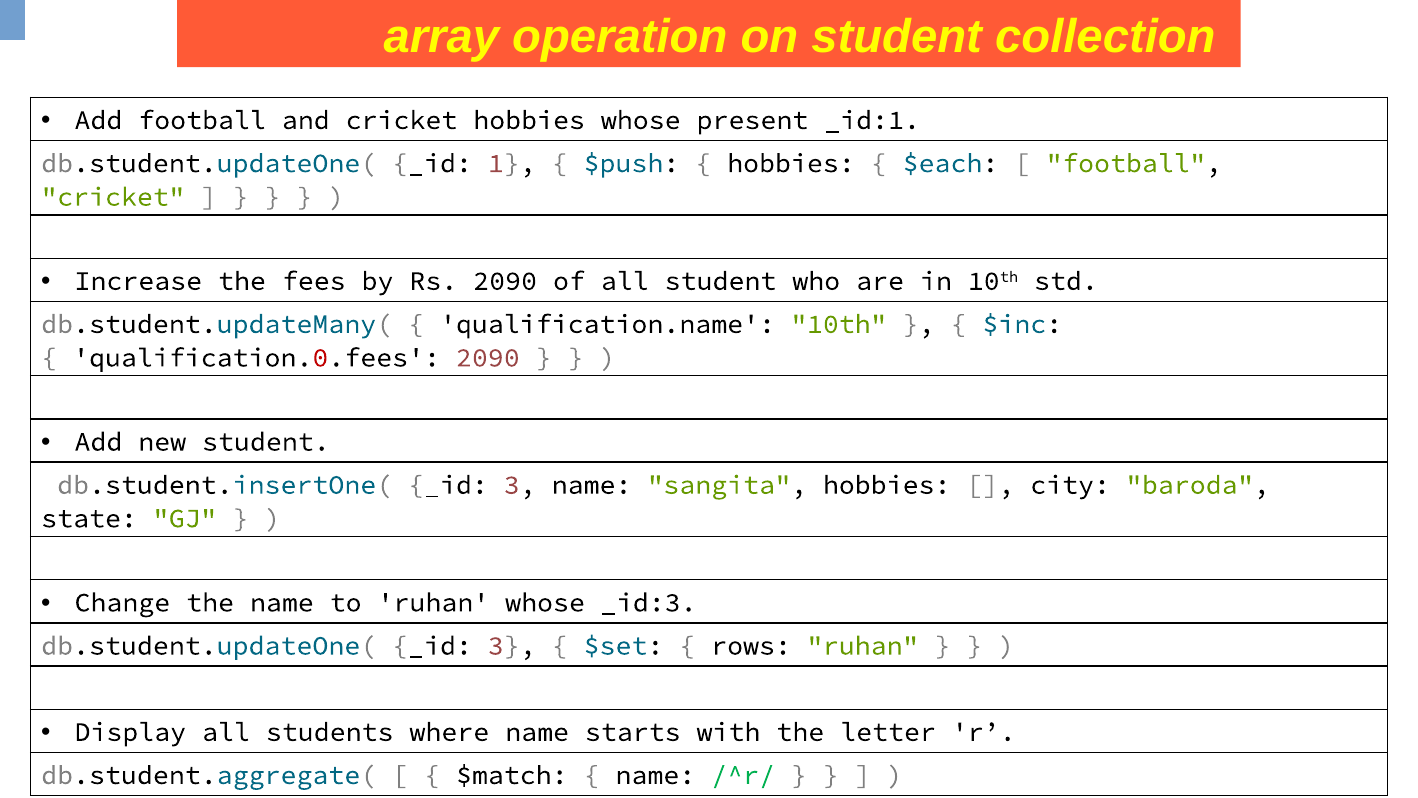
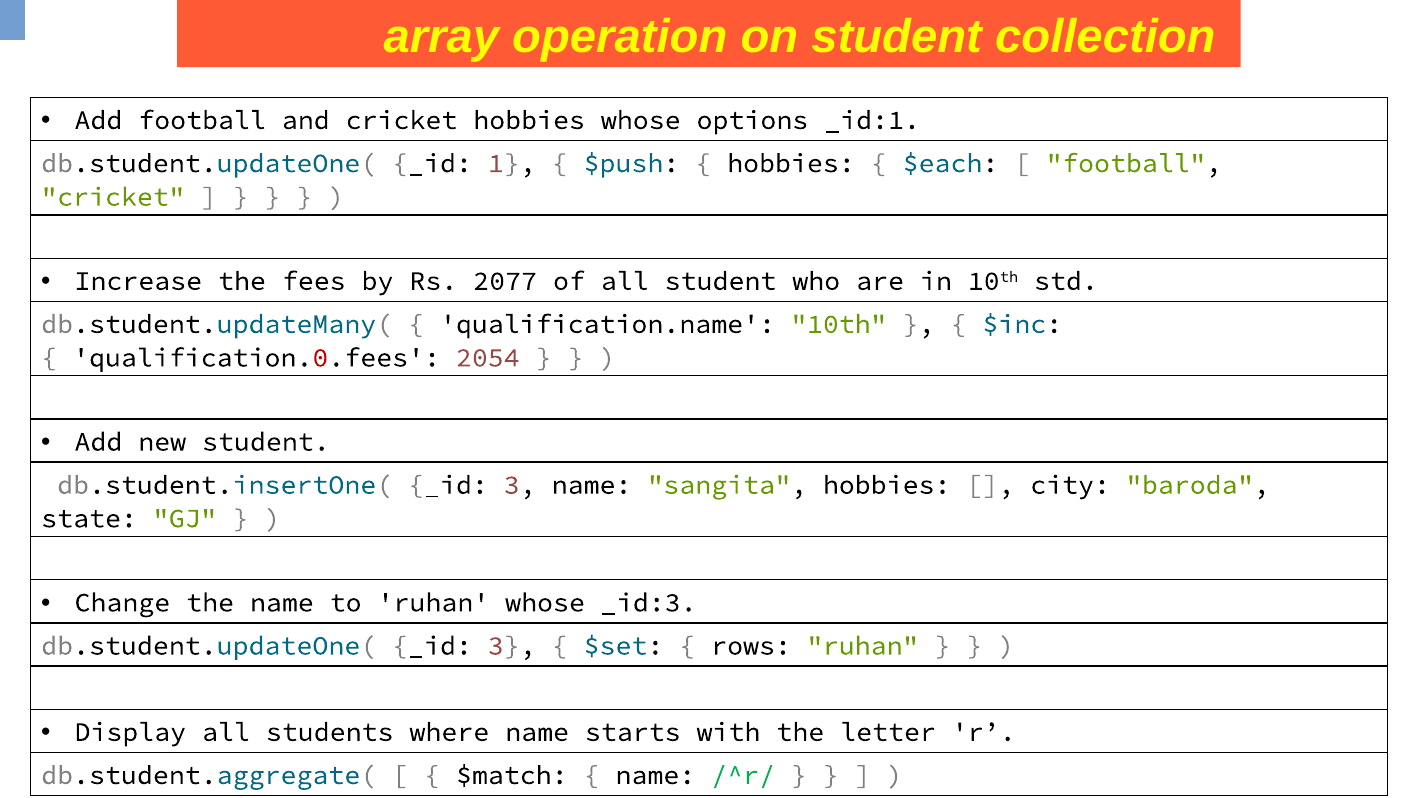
present: present -> options
Rs 2090: 2090 -> 2077
qualification.0.fees 2090: 2090 -> 2054
